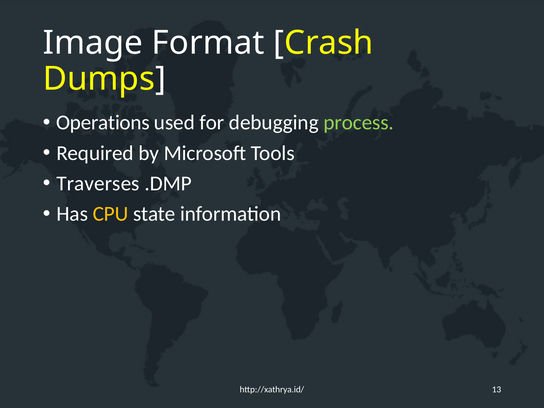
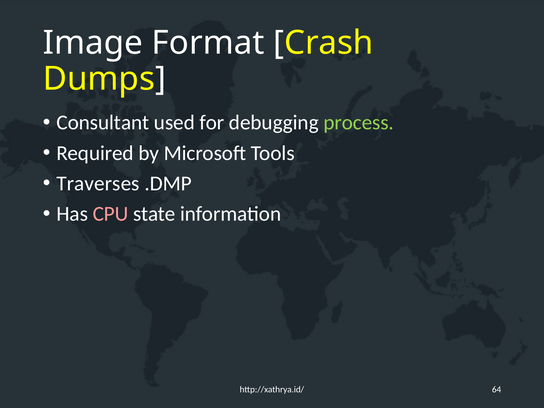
Operations: Operations -> Consultant
CPU colour: yellow -> pink
13: 13 -> 64
